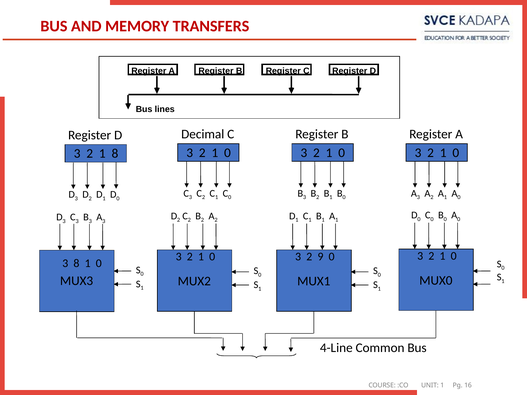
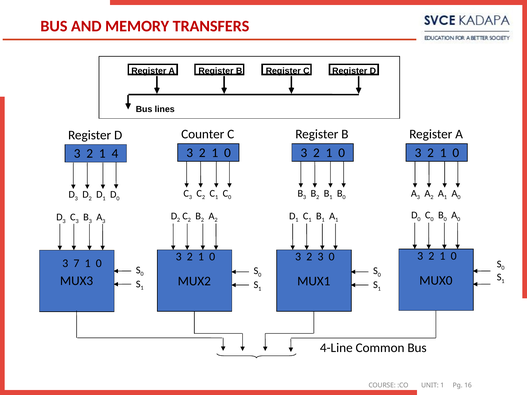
Decimal: Decimal -> Counter
1 8: 8 -> 4
2 9: 9 -> 3
3 8: 8 -> 7
